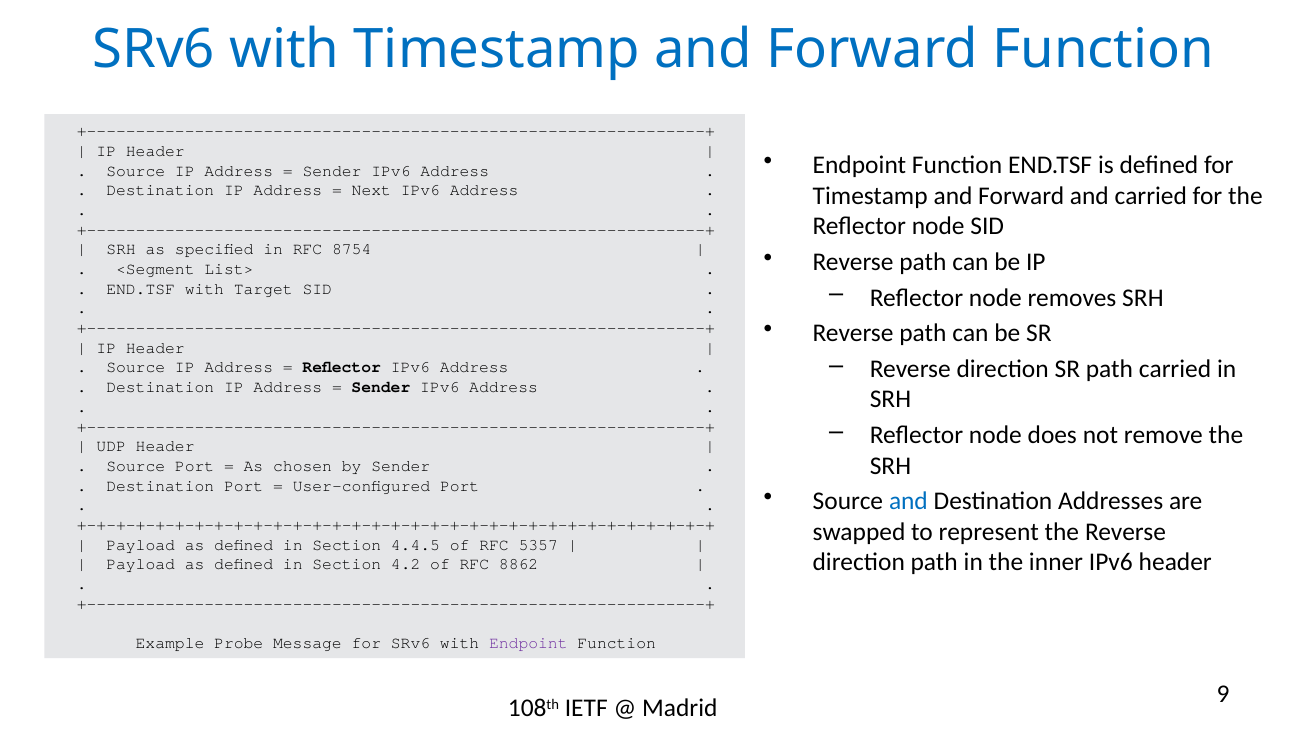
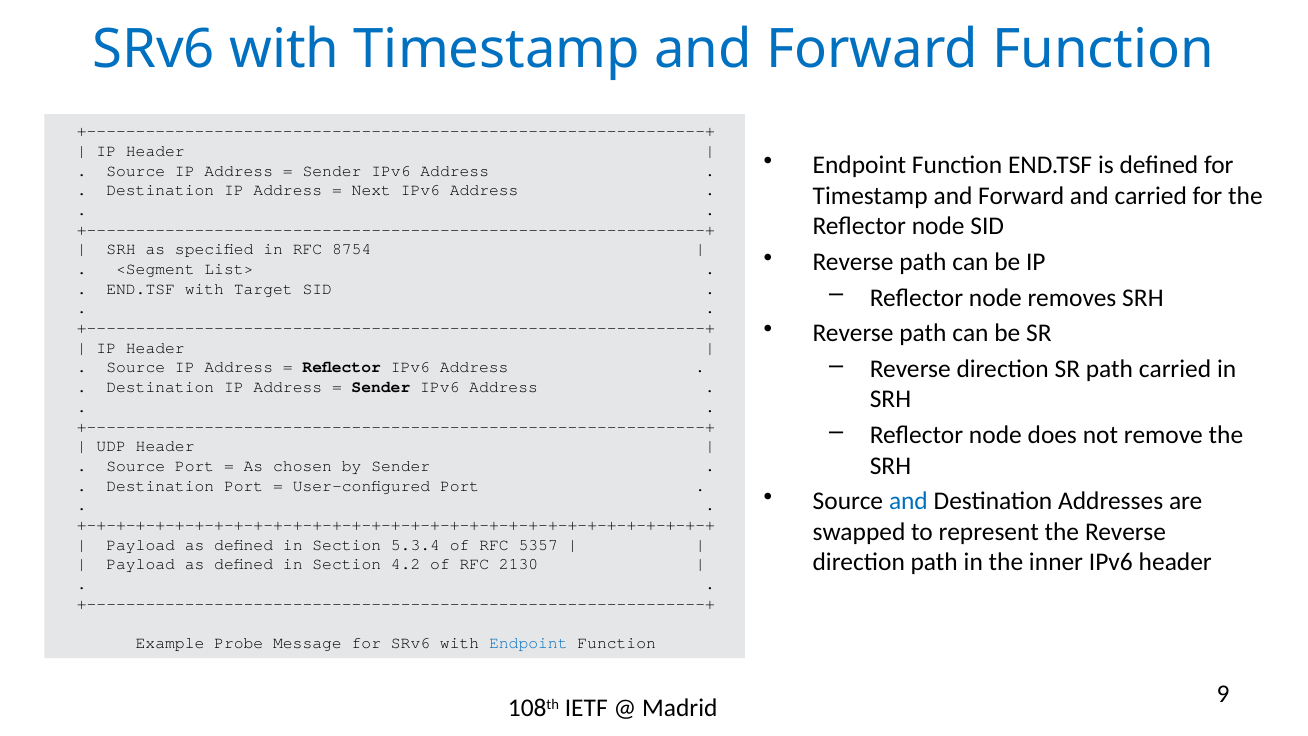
4.4.5: 4.4.5 -> 5.3.4
8862: 8862 -> 2130
Endpoint at (528, 643) colour: purple -> blue
